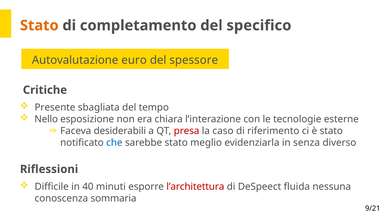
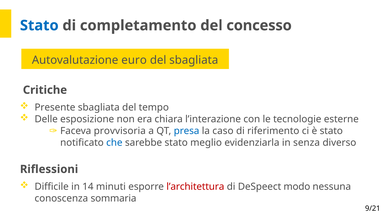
Stato at (39, 25) colour: orange -> blue
specifico: specifico -> concesso
del spessore: spessore -> sbagliata
Nello: Nello -> Delle
desiderabili: desiderabili -> provvisoria
presa colour: red -> blue
40: 40 -> 14
fluida: fluida -> modo
